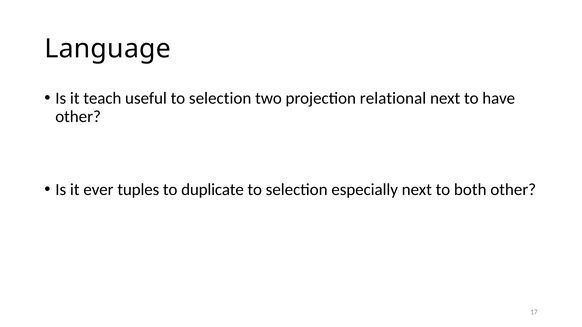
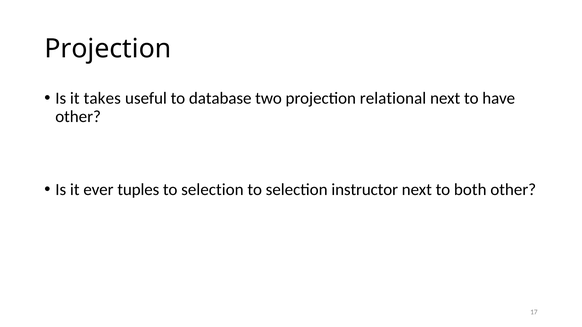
Language at (108, 49): Language -> Projection
teach: teach -> takes
useful to selection: selection -> database
duplicate at (213, 190): duplicate -> selection
especially: especially -> instructor
